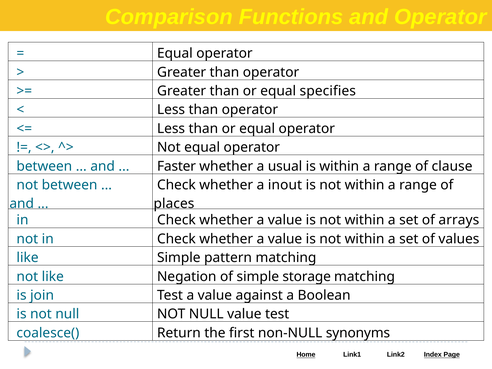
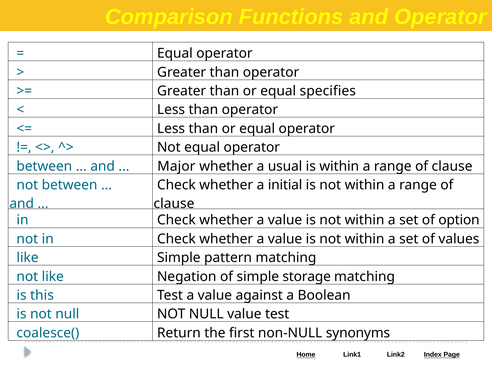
Faster: Faster -> Major
inout: inout -> initial
places at (174, 204): places -> clause
arrays: arrays -> option
join: join -> this
